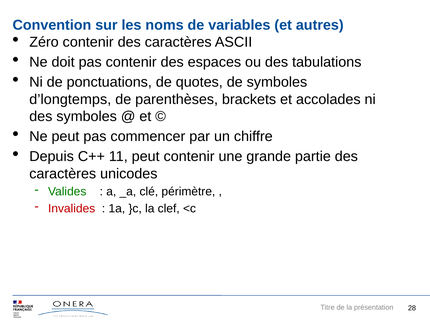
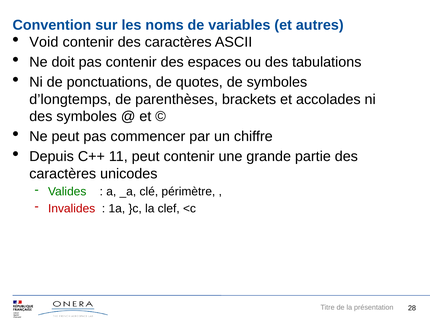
Zéro: Zéro -> Void
